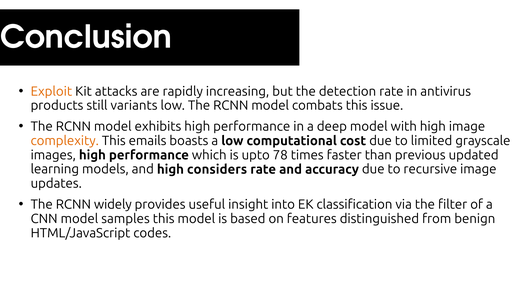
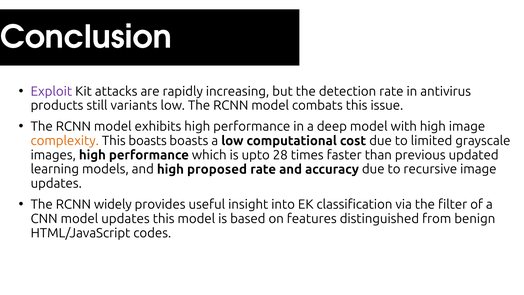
Exploit colour: orange -> purple
This emails: emails -> boasts
78: 78 -> 28
considers: considers -> proposed
model samples: samples -> updates
